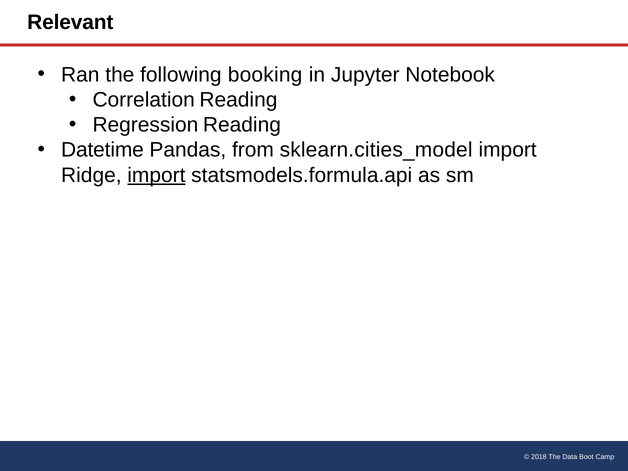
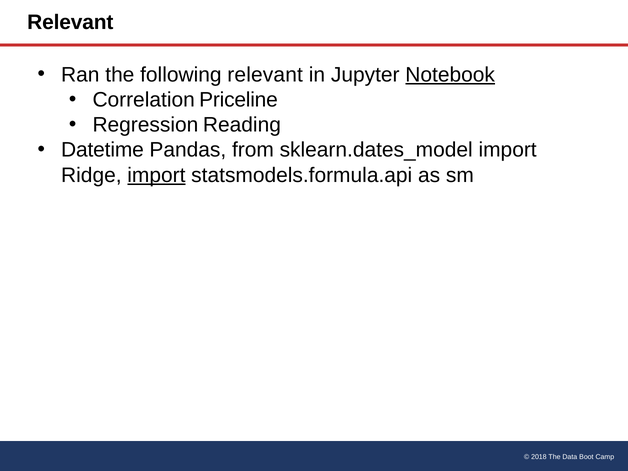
following booking: booking -> relevant
Notebook underline: none -> present
Correlation Reading: Reading -> Priceline
sklearn.cities_model: sklearn.cities_model -> sklearn.dates_model
